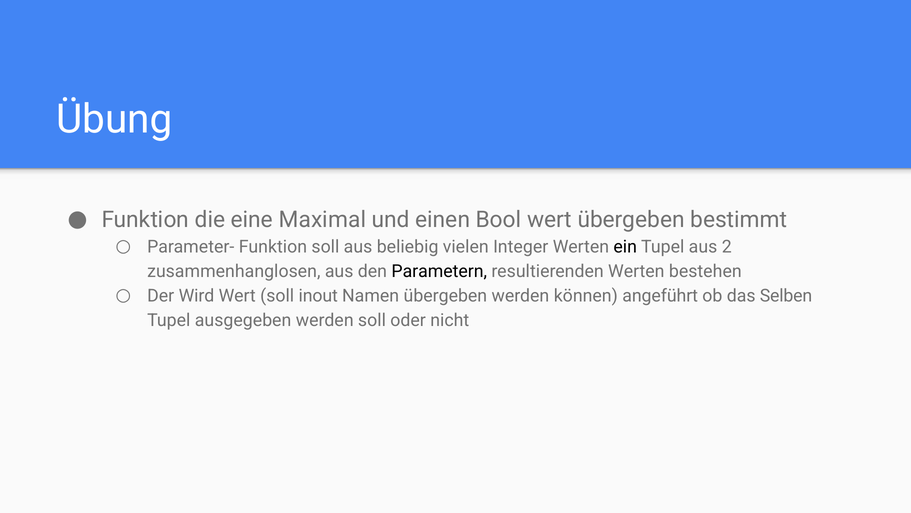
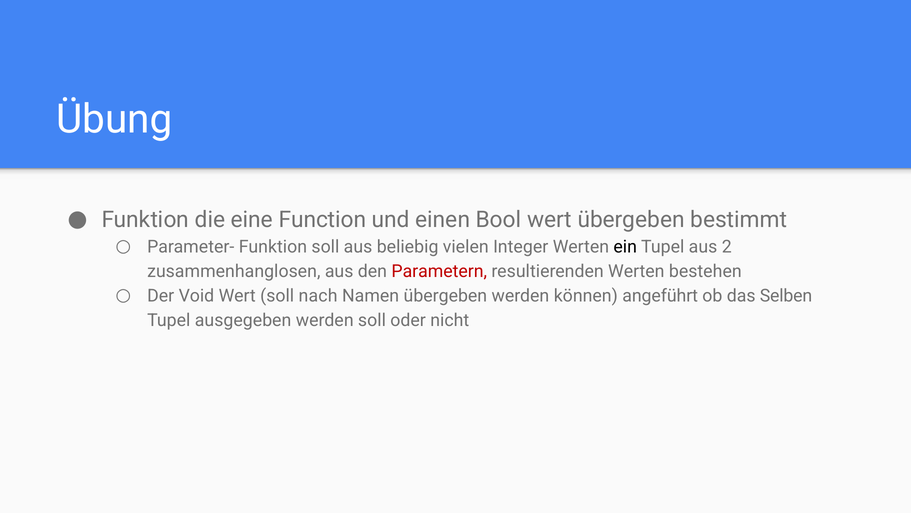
Maximal: Maximal -> Function
Parametern colour: black -> red
Wird: Wird -> Void
inout: inout -> nach
